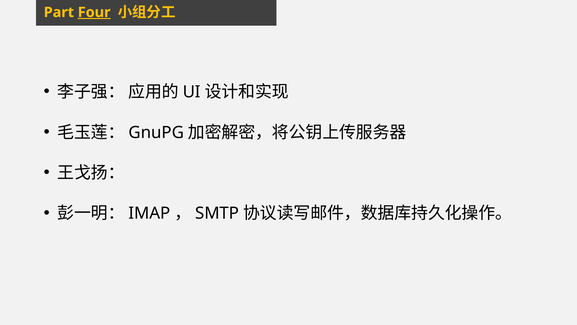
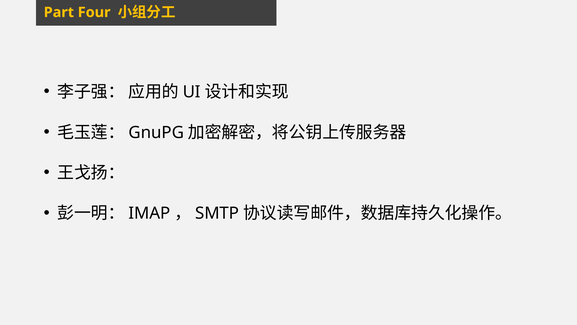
Four underline: present -> none
